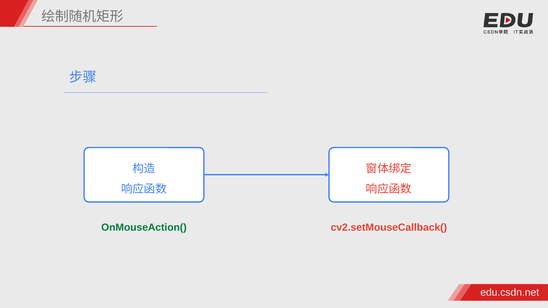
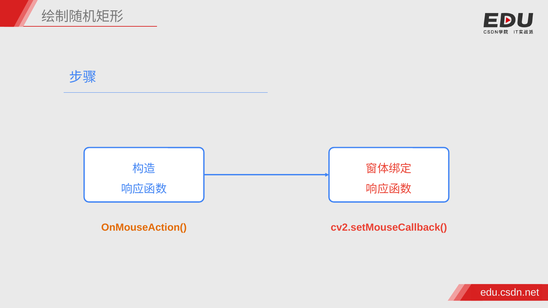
OnMouseAction( colour: green -> orange
